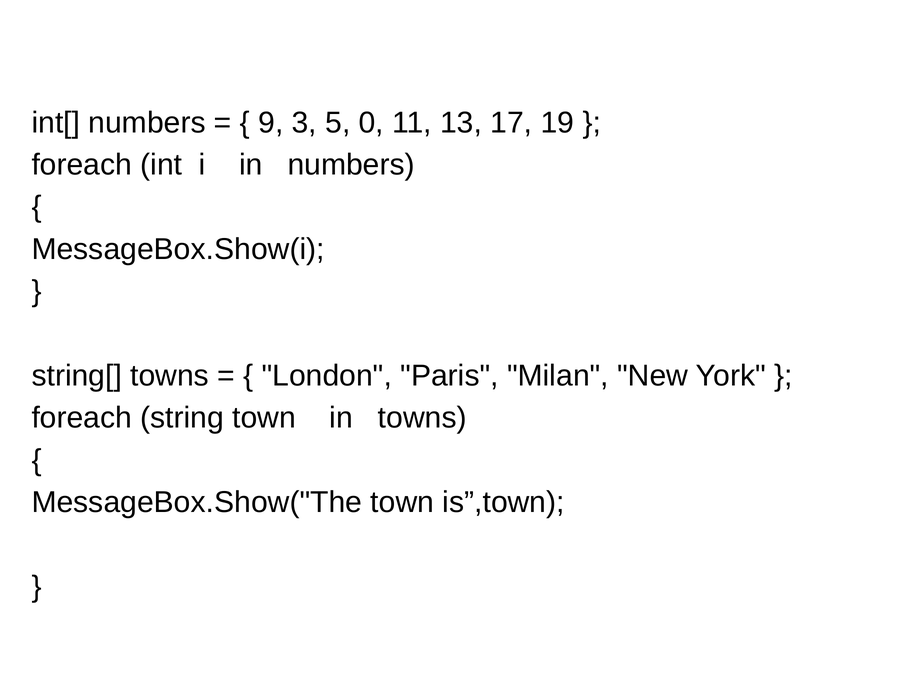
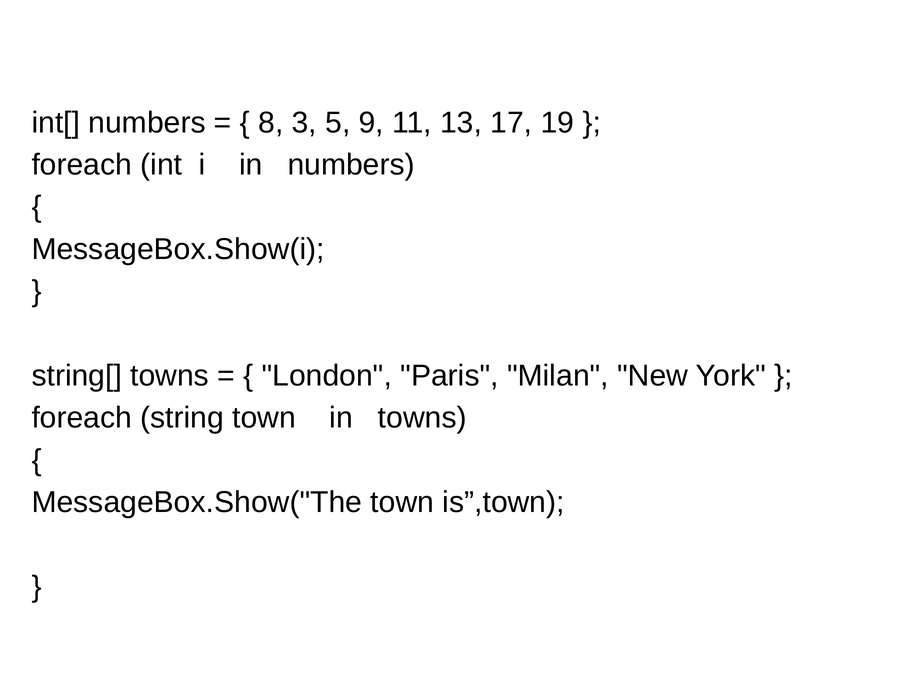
9: 9 -> 8
0: 0 -> 9
